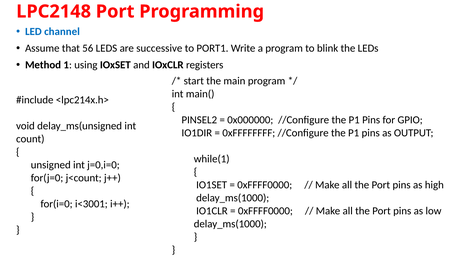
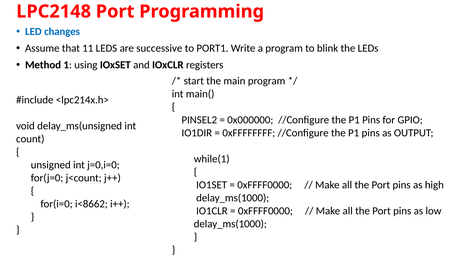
channel: channel -> changes
56: 56 -> 11
i<3001: i<3001 -> i<8662
